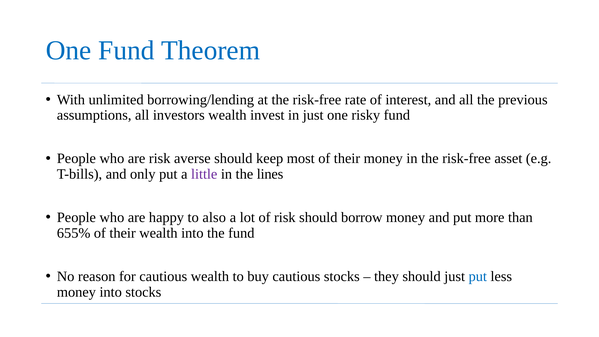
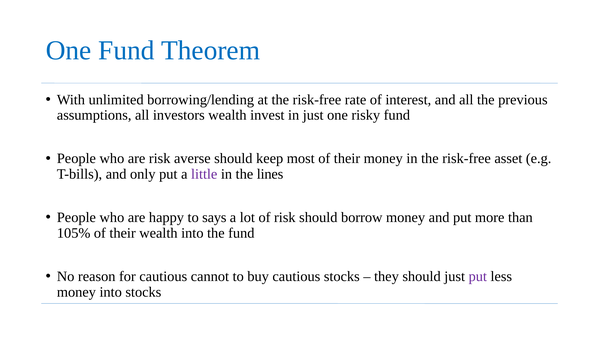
also: also -> says
655%: 655% -> 105%
cautious wealth: wealth -> cannot
put at (478, 276) colour: blue -> purple
